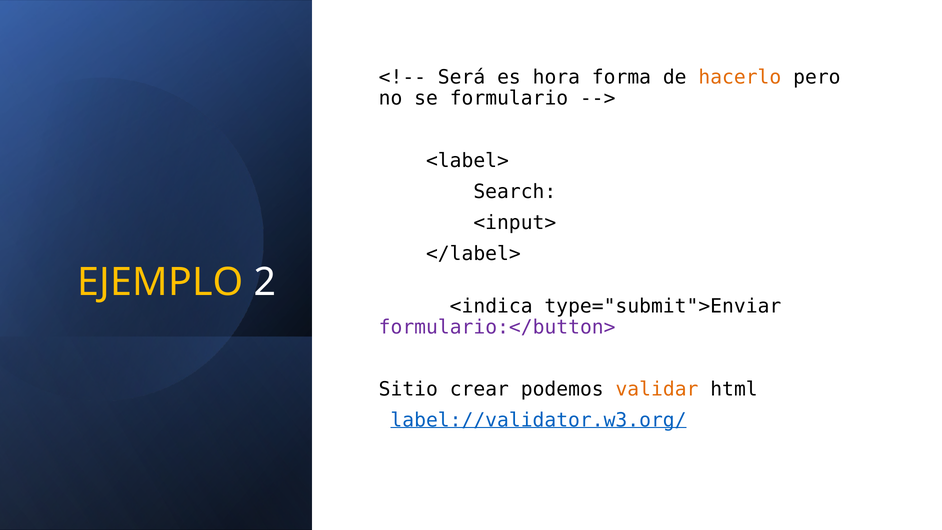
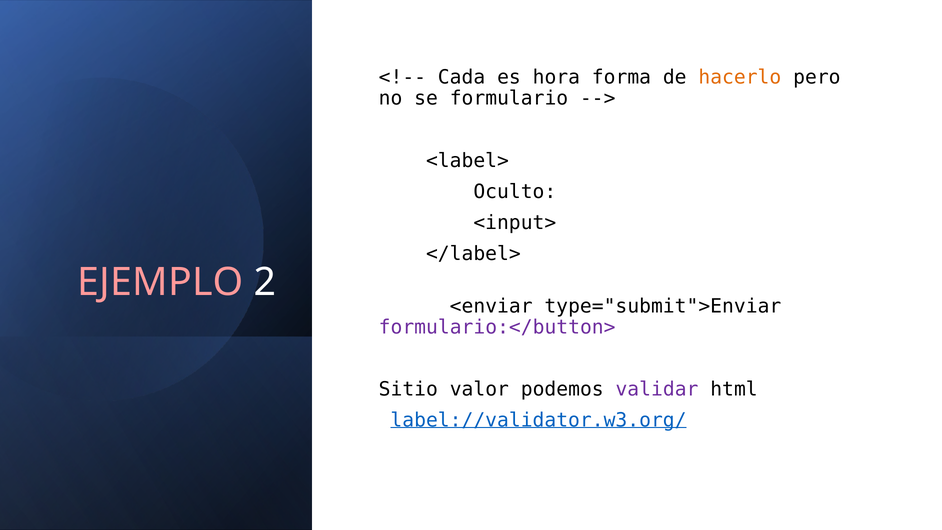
Será: Será -> Cada
Search: Search -> Oculto
EJEMPLO colour: yellow -> pink
<indica: <indica -> <enviar
crear: crear -> valor
validar colour: orange -> purple
